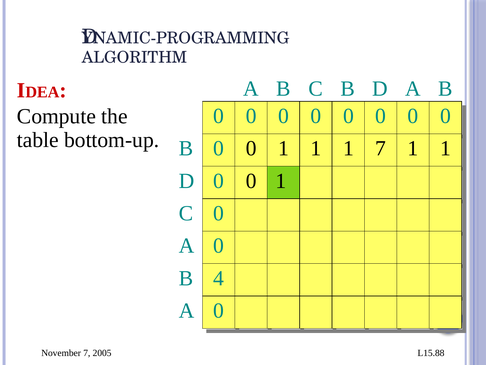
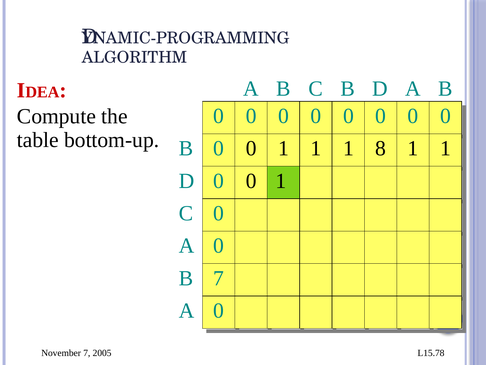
1 7: 7 -> 8
B 4: 4 -> 7
L15.88: L15.88 -> L15.78
